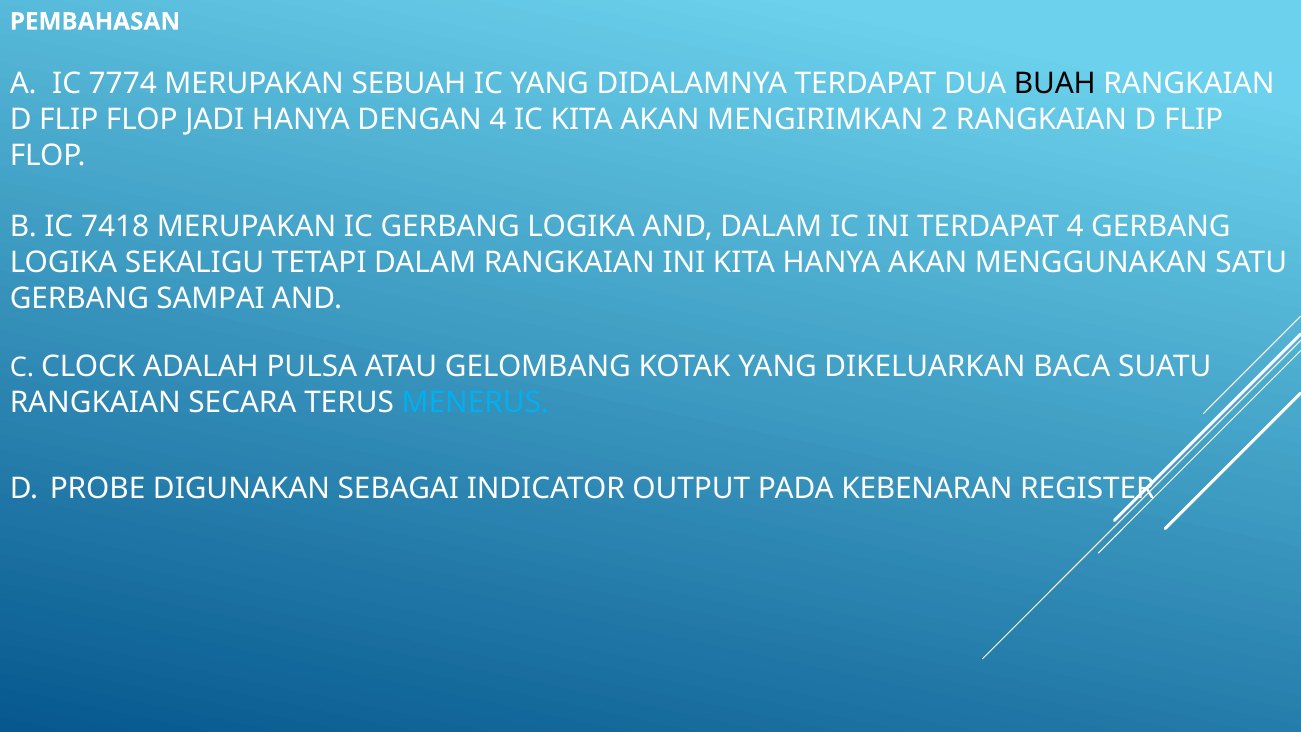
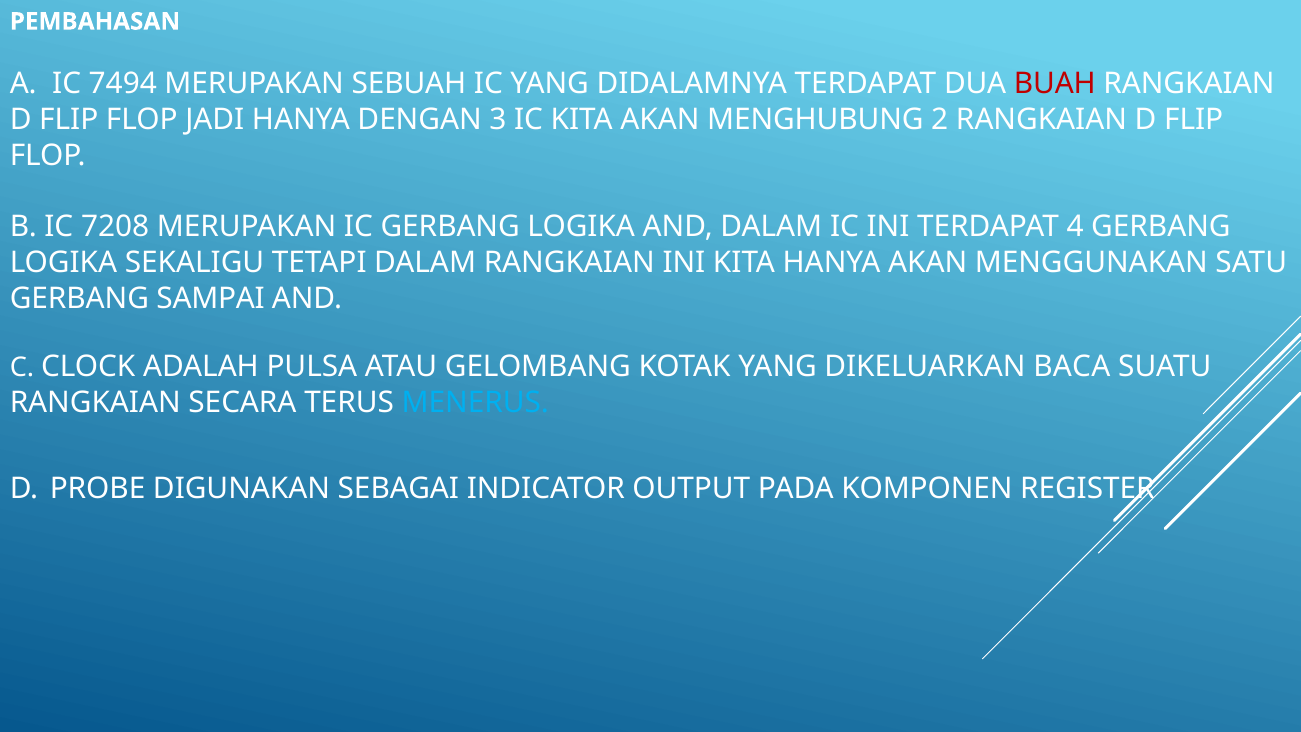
7774: 7774 -> 7494
BUAH colour: black -> red
DENGAN 4: 4 -> 3
MENGIRIMKAN: MENGIRIMKAN -> MENGHUBUNG
7418: 7418 -> 7208
KEBENARAN: KEBENARAN -> KOMPONEN
